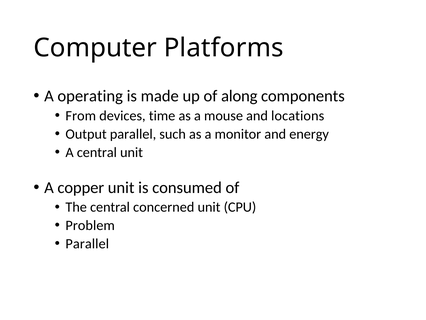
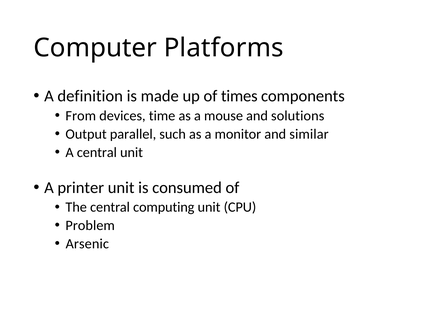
operating: operating -> definition
along: along -> times
locations: locations -> solutions
energy: energy -> similar
copper: copper -> printer
concerned: concerned -> computing
Parallel at (87, 243): Parallel -> Arsenic
